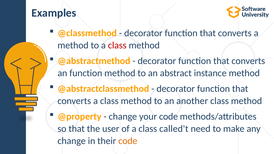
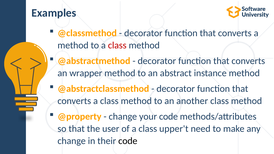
an function: function -> wrapper
called't: called't -> upper't
code at (128, 141) colour: orange -> black
